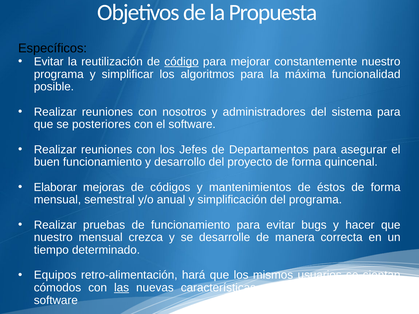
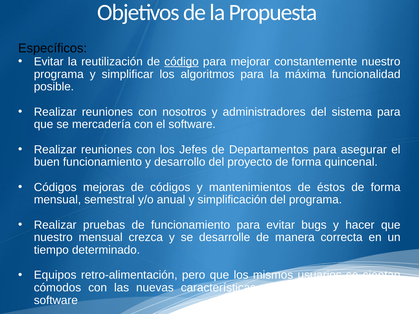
posteriores: posteriores -> mercadería
Elaborar at (55, 187): Elaborar -> Códigos
hará: hará -> pero
las underline: present -> none
